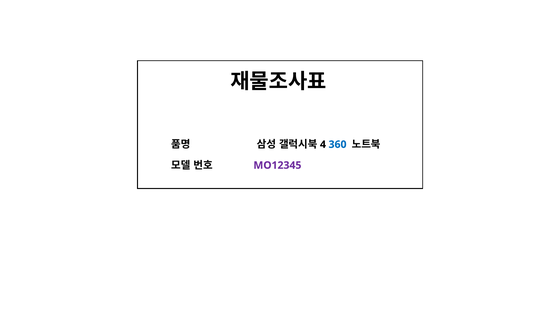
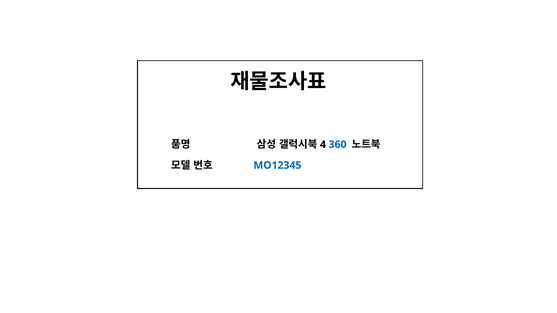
MO12345 colour: purple -> blue
